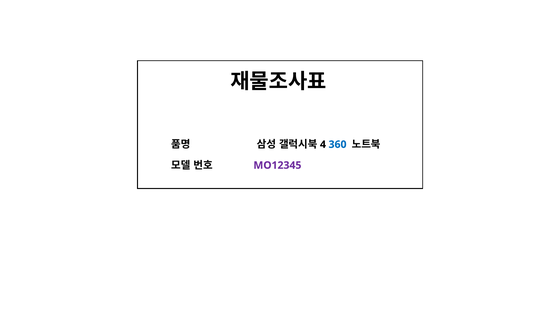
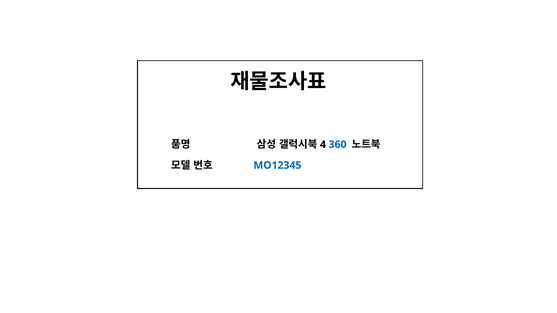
MO12345 colour: purple -> blue
